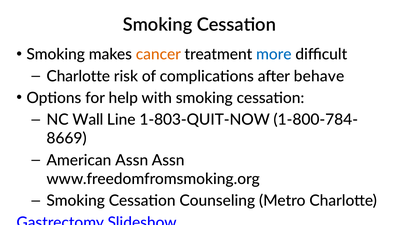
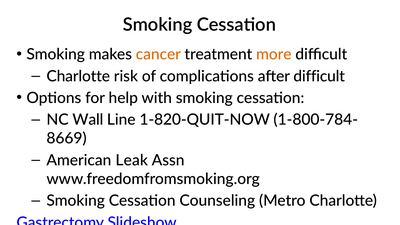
more colour: blue -> orange
after behave: behave -> difficult
1-803-QUIT-NOW: 1-803-QUIT-NOW -> 1-820-QUIT-NOW
American Assn: Assn -> Leak
